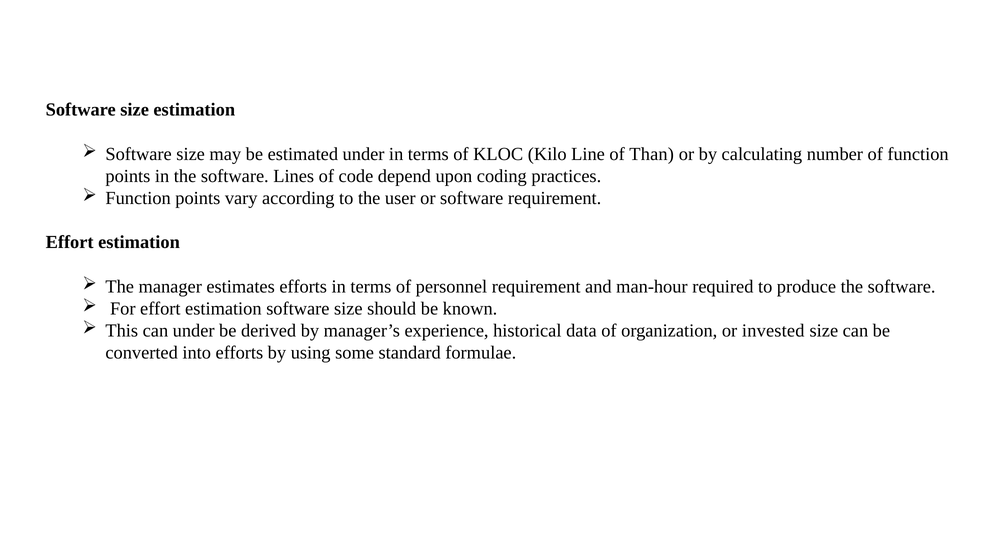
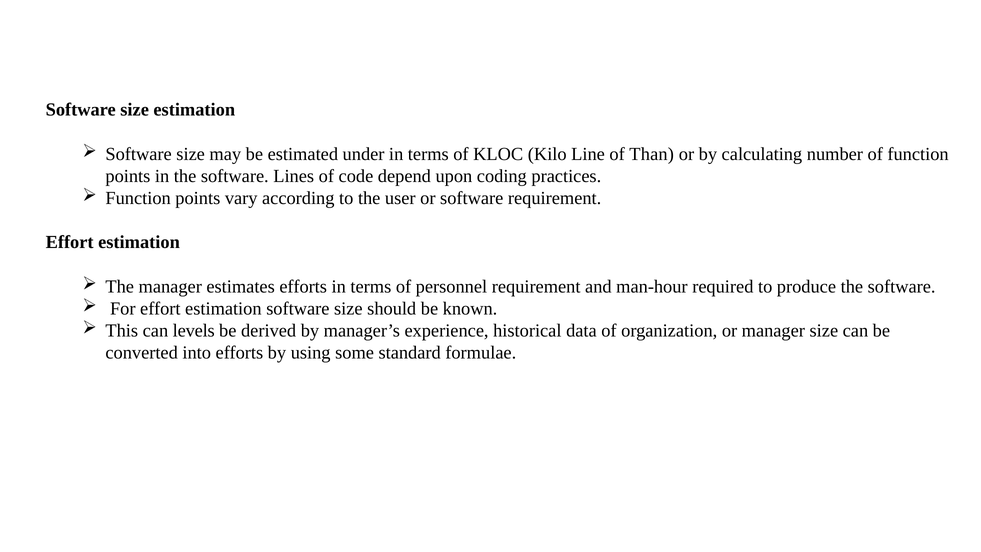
can under: under -> levels
or invested: invested -> manager
